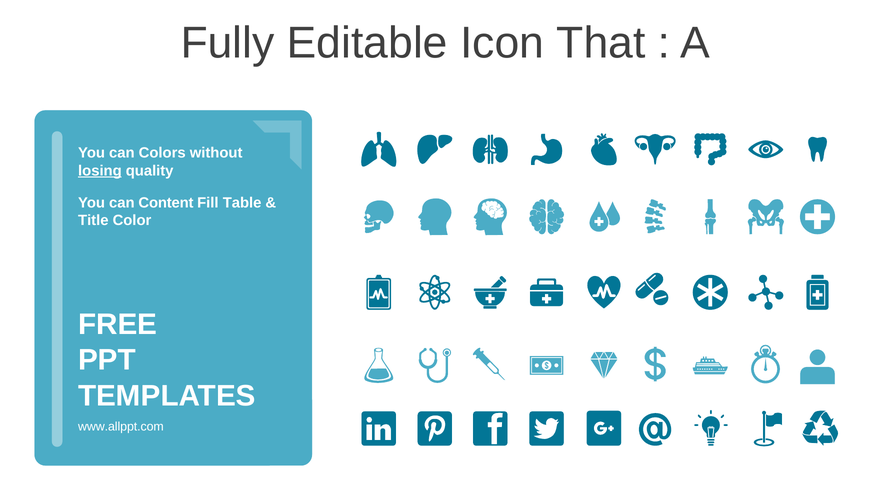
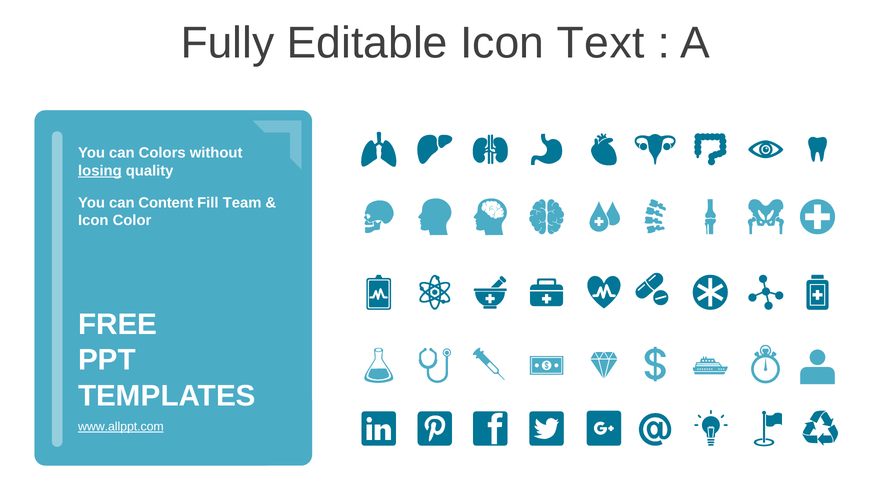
That: That -> Text
Table: Table -> Team
Title at (93, 221): Title -> Icon
www.allppt.com underline: none -> present
